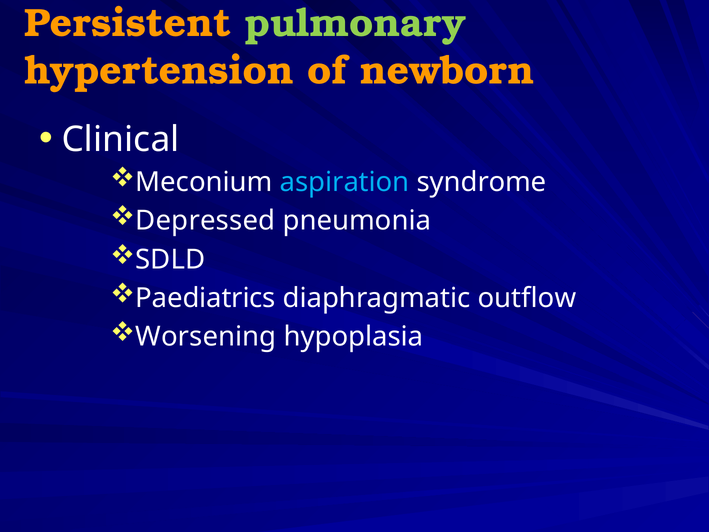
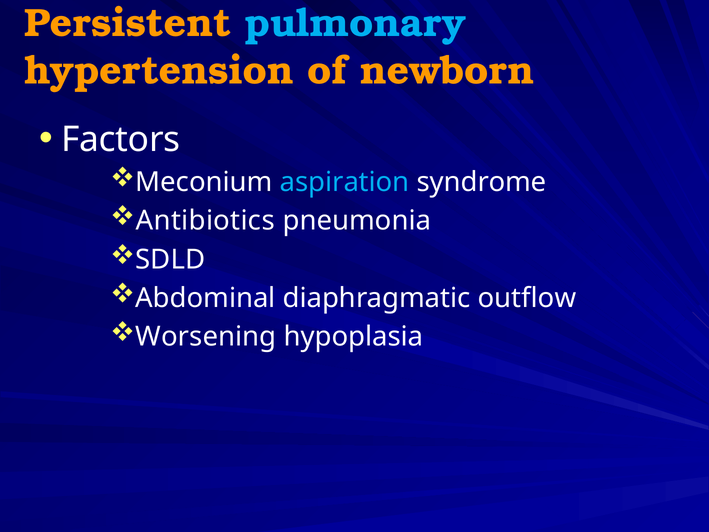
pulmonary colour: light green -> light blue
Clinical: Clinical -> Factors
Depressed: Depressed -> Antibiotics
Paediatrics: Paediatrics -> Abdominal
